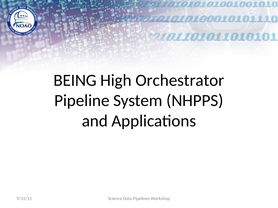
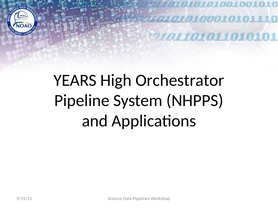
BEING: BEING -> YEARS
